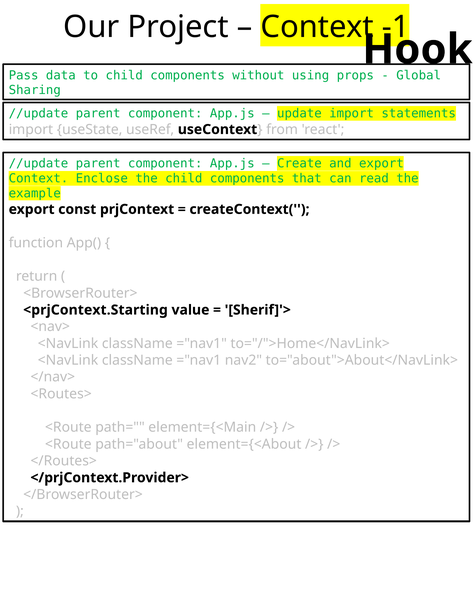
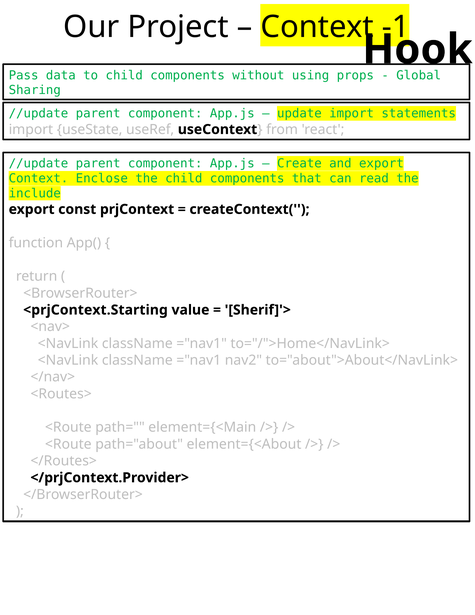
example: example -> include
